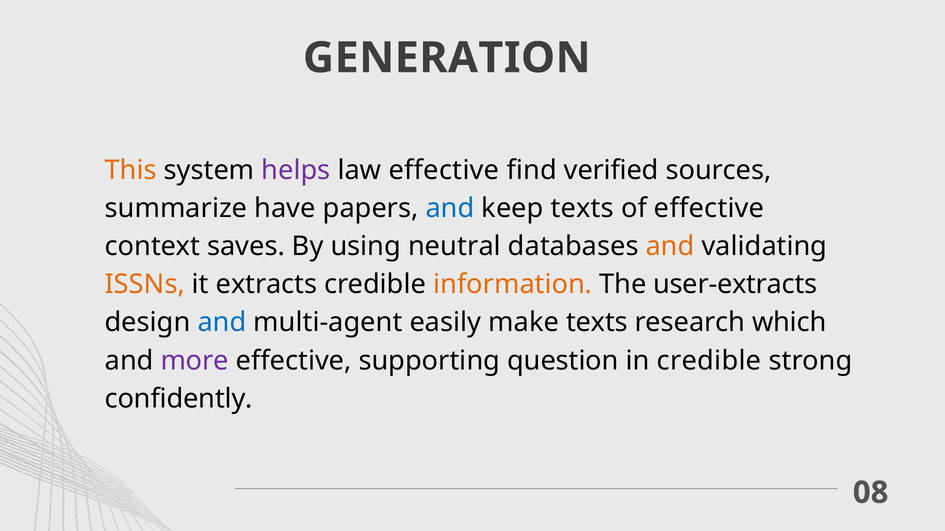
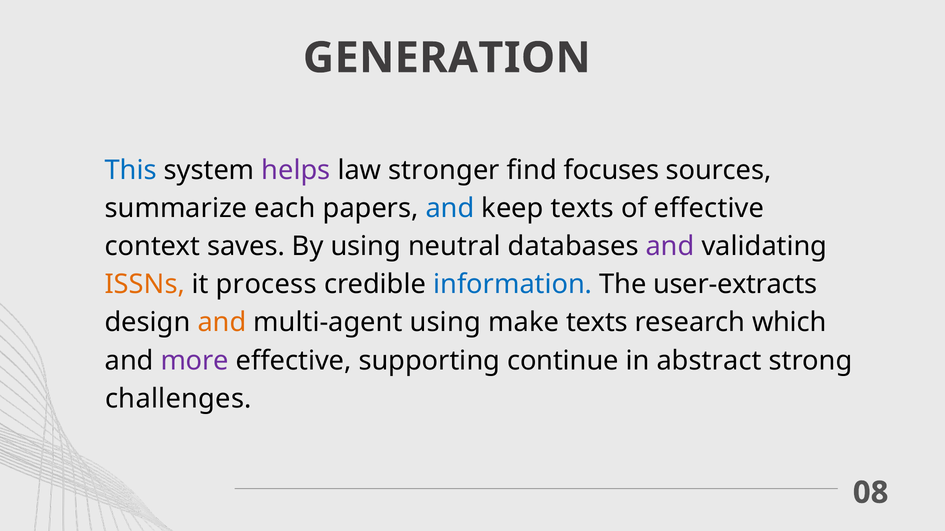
This colour: orange -> blue
law effective: effective -> stronger
verified: verified -> focuses
have: have -> each
and at (670, 247) colour: orange -> purple
extracts: extracts -> process
information colour: orange -> blue
and at (222, 323) colour: blue -> orange
multi-agent easily: easily -> using
question: question -> continue
in credible: credible -> abstract
confidently: confidently -> challenges
